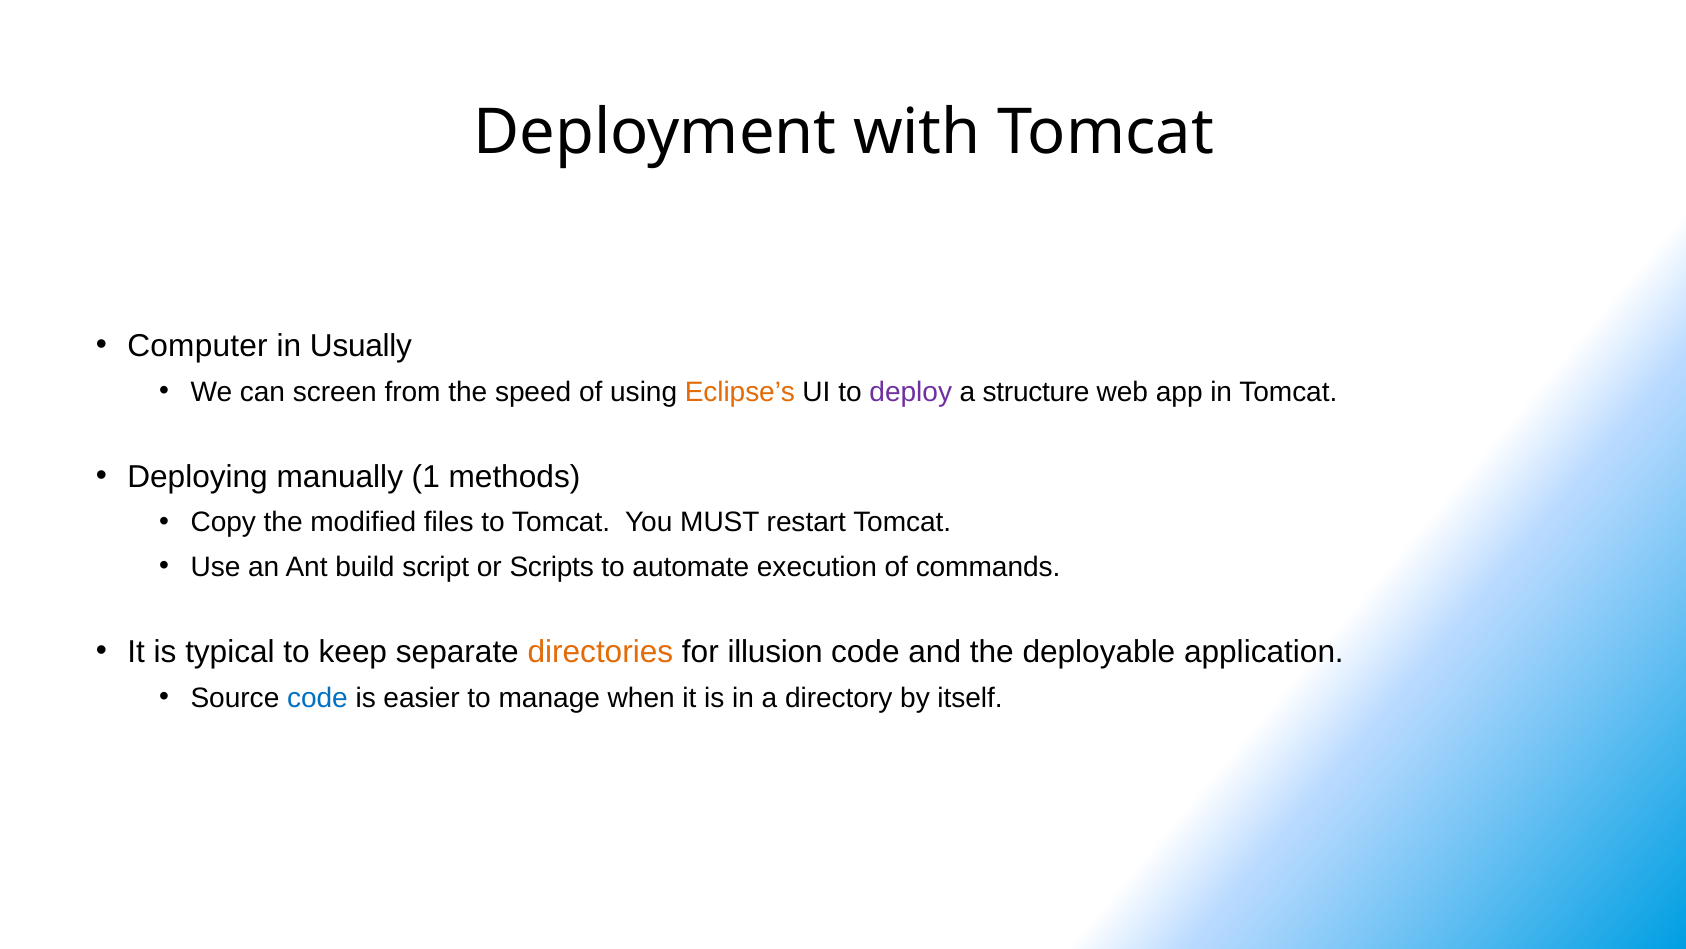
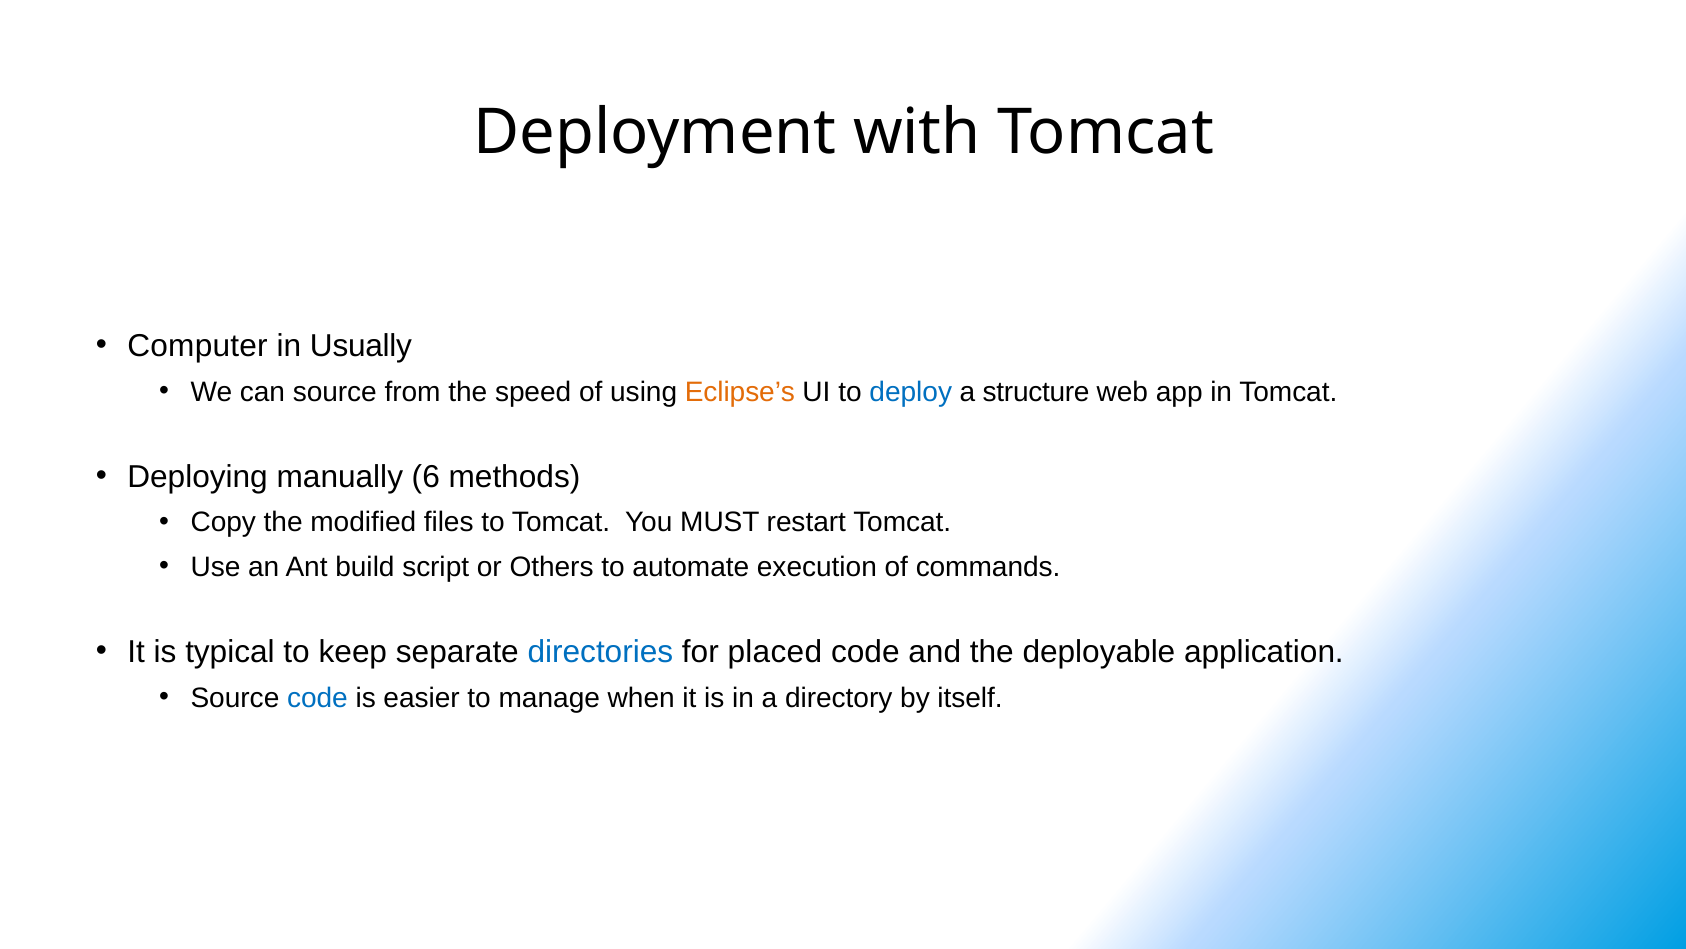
can screen: screen -> source
deploy colour: purple -> blue
1: 1 -> 6
Scripts: Scripts -> Others
directories colour: orange -> blue
illusion: illusion -> placed
